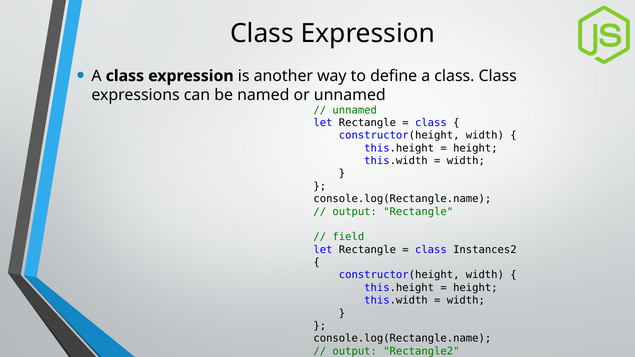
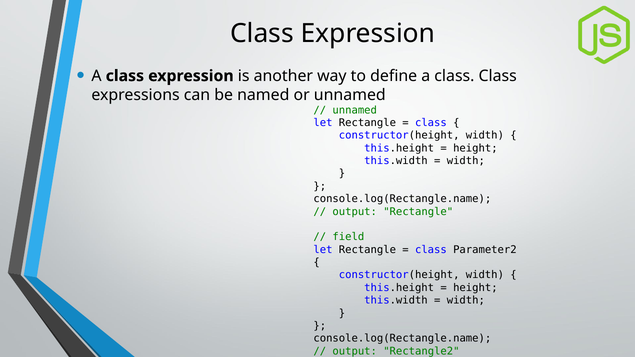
Instances2: Instances2 -> Parameter2
